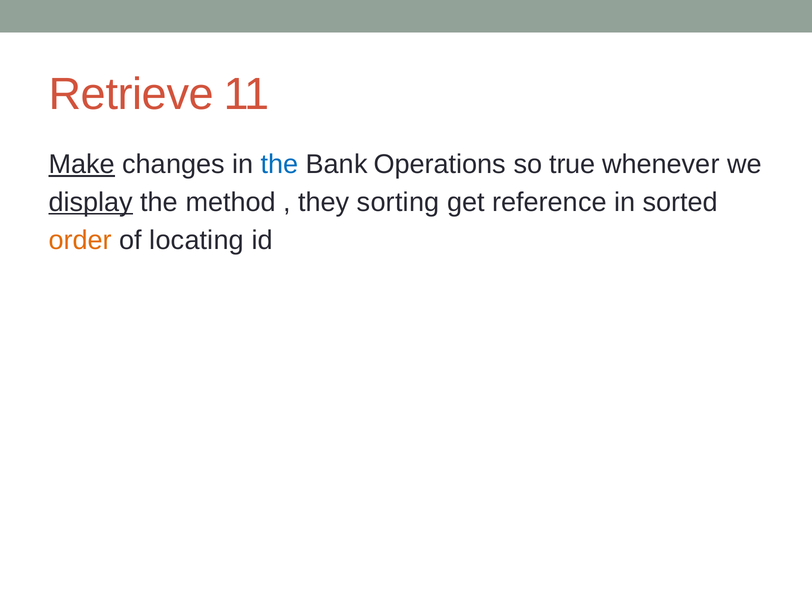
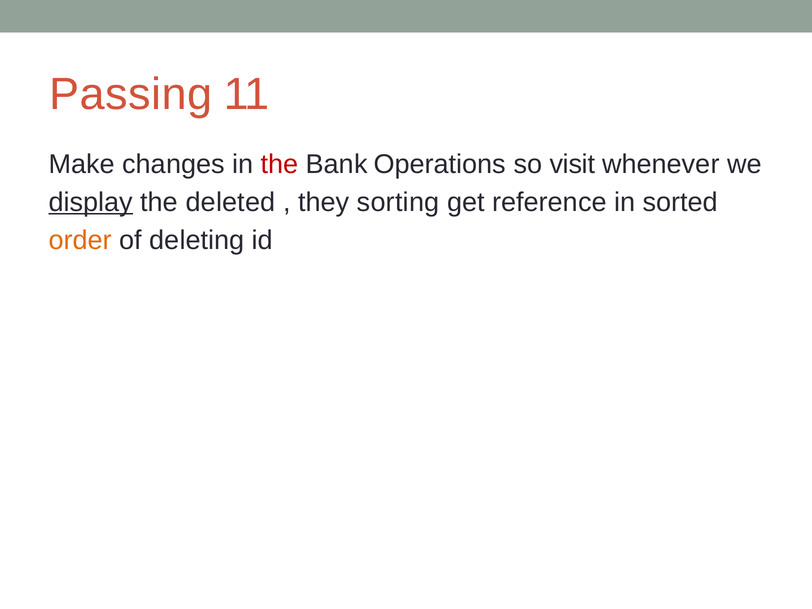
Retrieve: Retrieve -> Passing
Make underline: present -> none
the at (280, 164) colour: blue -> red
true: true -> visit
method: method -> deleted
locating: locating -> deleting
